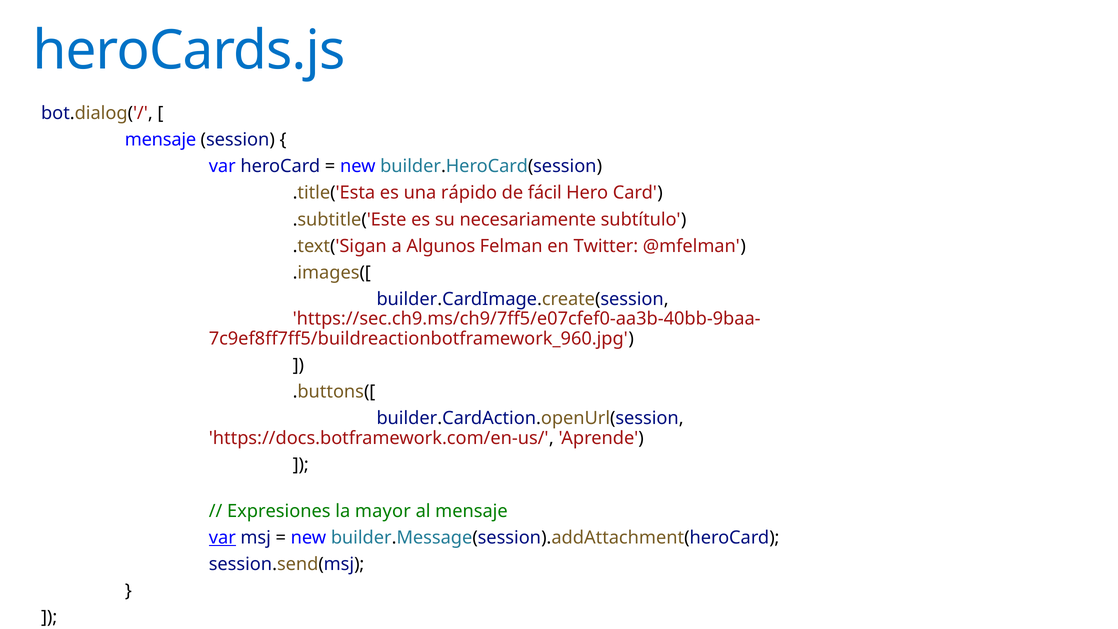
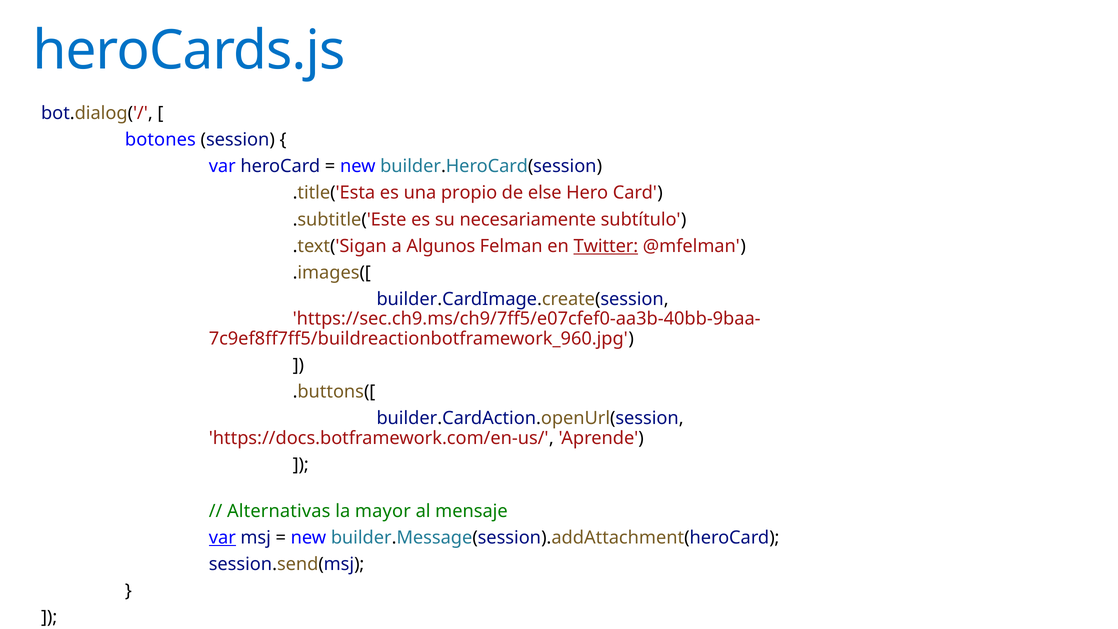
mensaje at (161, 140): mensaje -> botones
rápido: rápido -> propio
fácil: fácil -> else
Twitter underline: none -> present
Expresiones: Expresiones -> Alternativas
